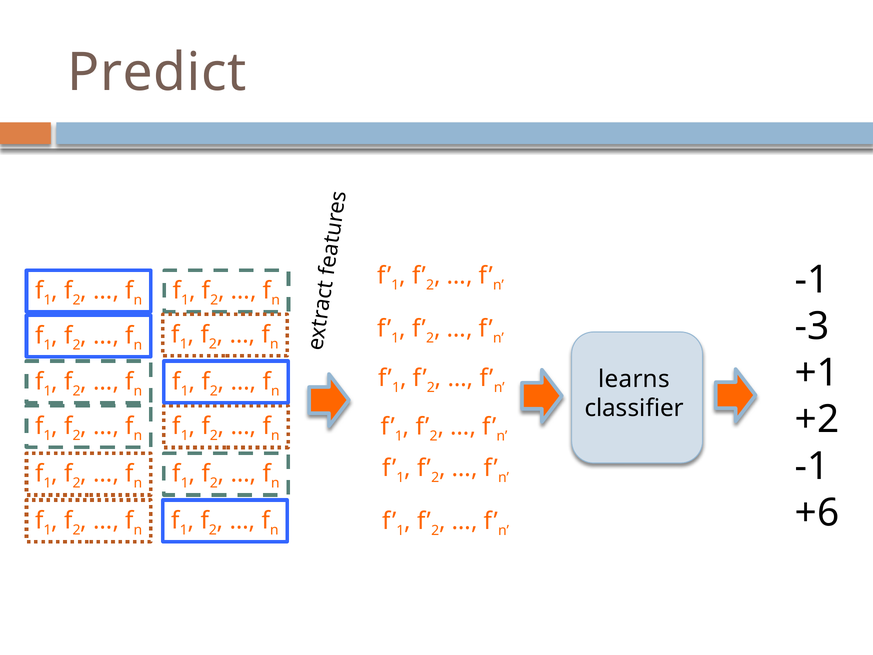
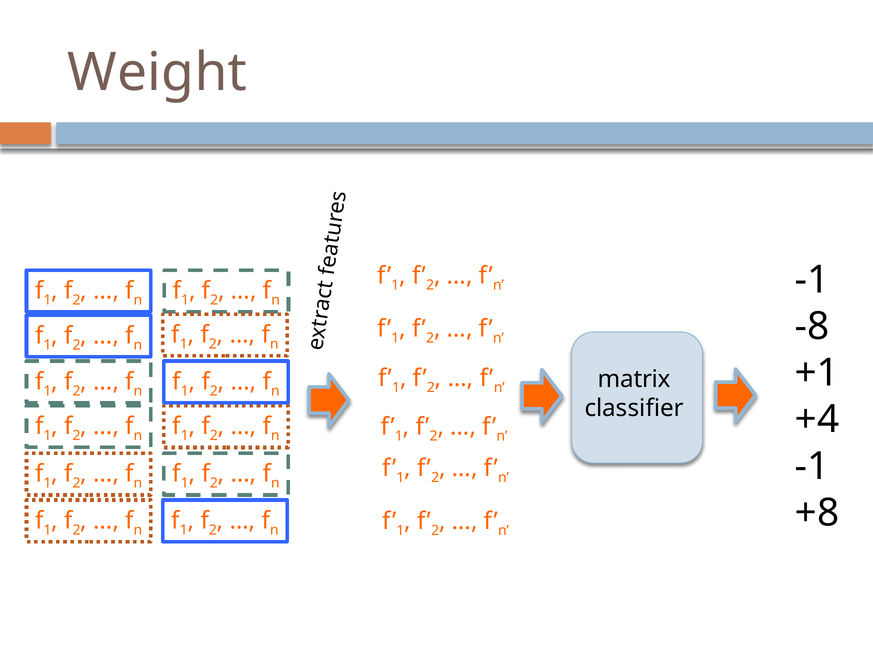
Predict: Predict -> Weight
-3: -3 -> -8
learns: learns -> matrix
+2: +2 -> +4
+6: +6 -> +8
